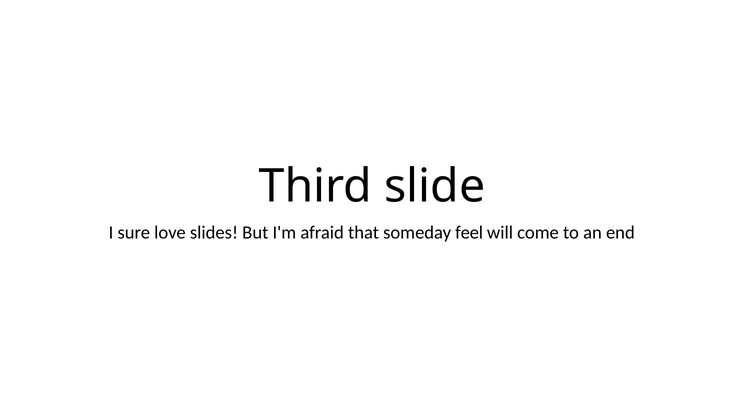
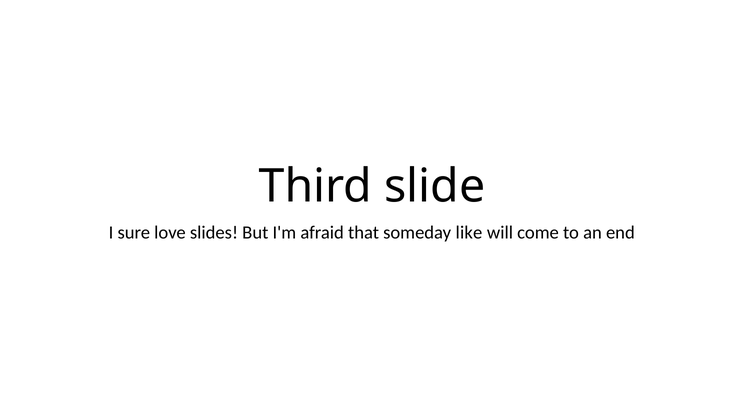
feel: feel -> like
